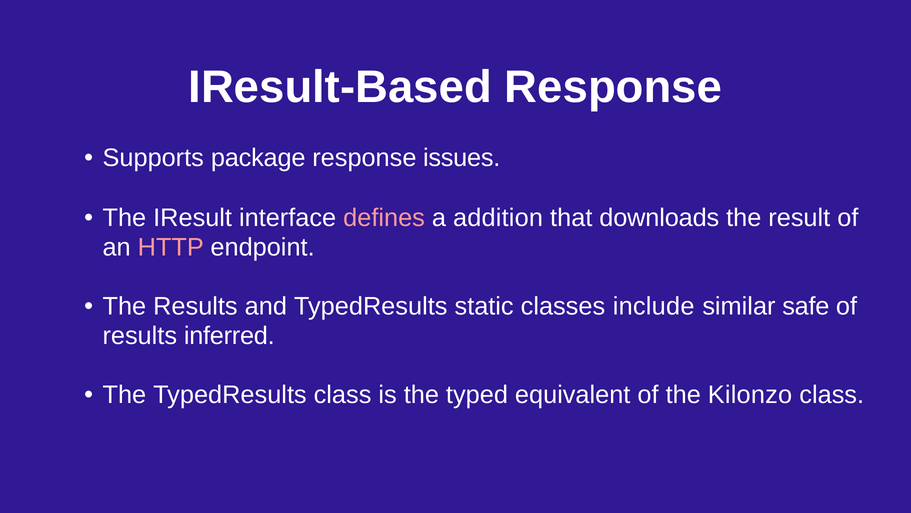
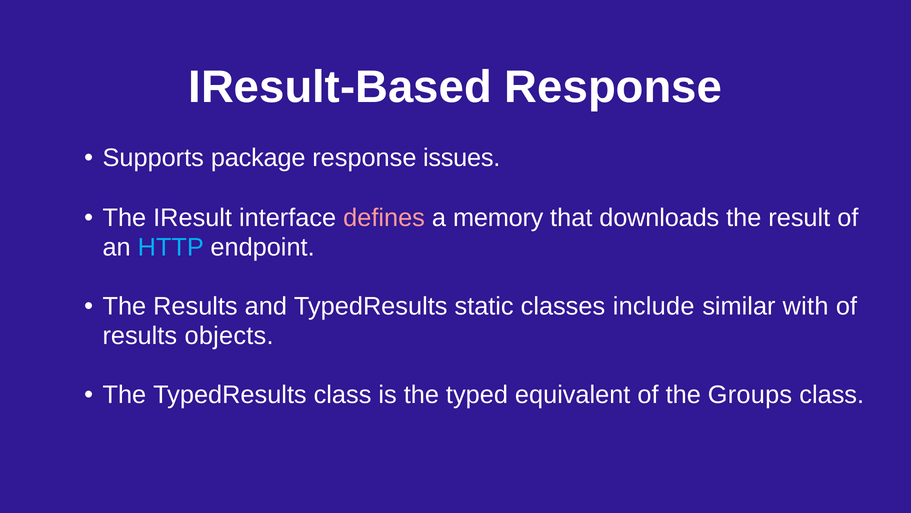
addition: addition -> memory
HTTP colour: pink -> light blue
safe: safe -> with
inferred: inferred -> objects
Kilonzo: Kilonzo -> Groups
